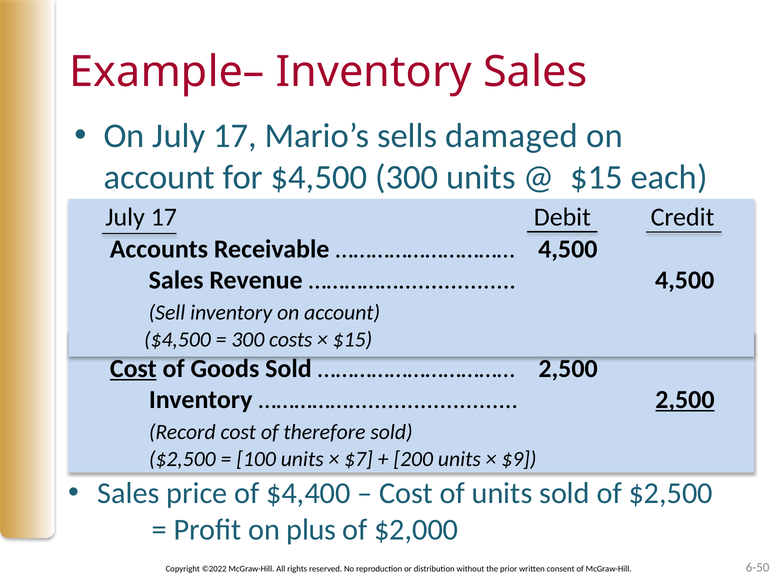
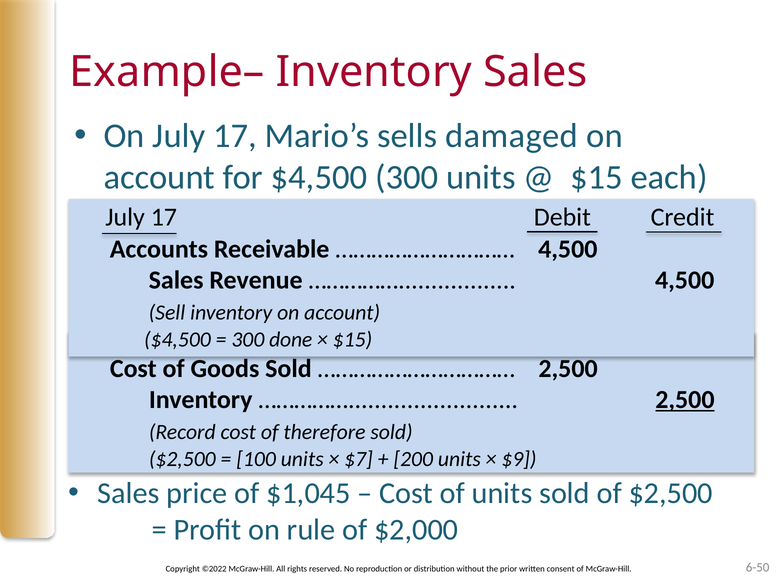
costs: costs -> done
Cost at (133, 369) underline: present -> none
$4,400: $4,400 -> $1,045
plus: plus -> rule
